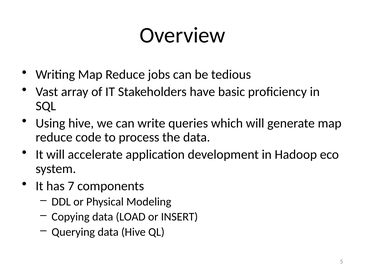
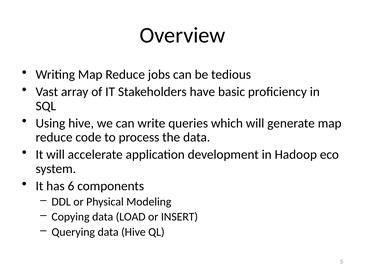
7: 7 -> 6
